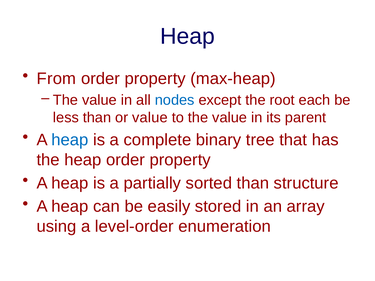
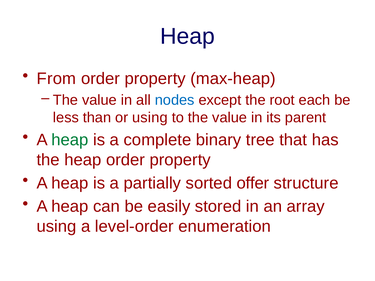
or value: value -> using
heap at (70, 140) colour: blue -> green
sorted than: than -> offer
